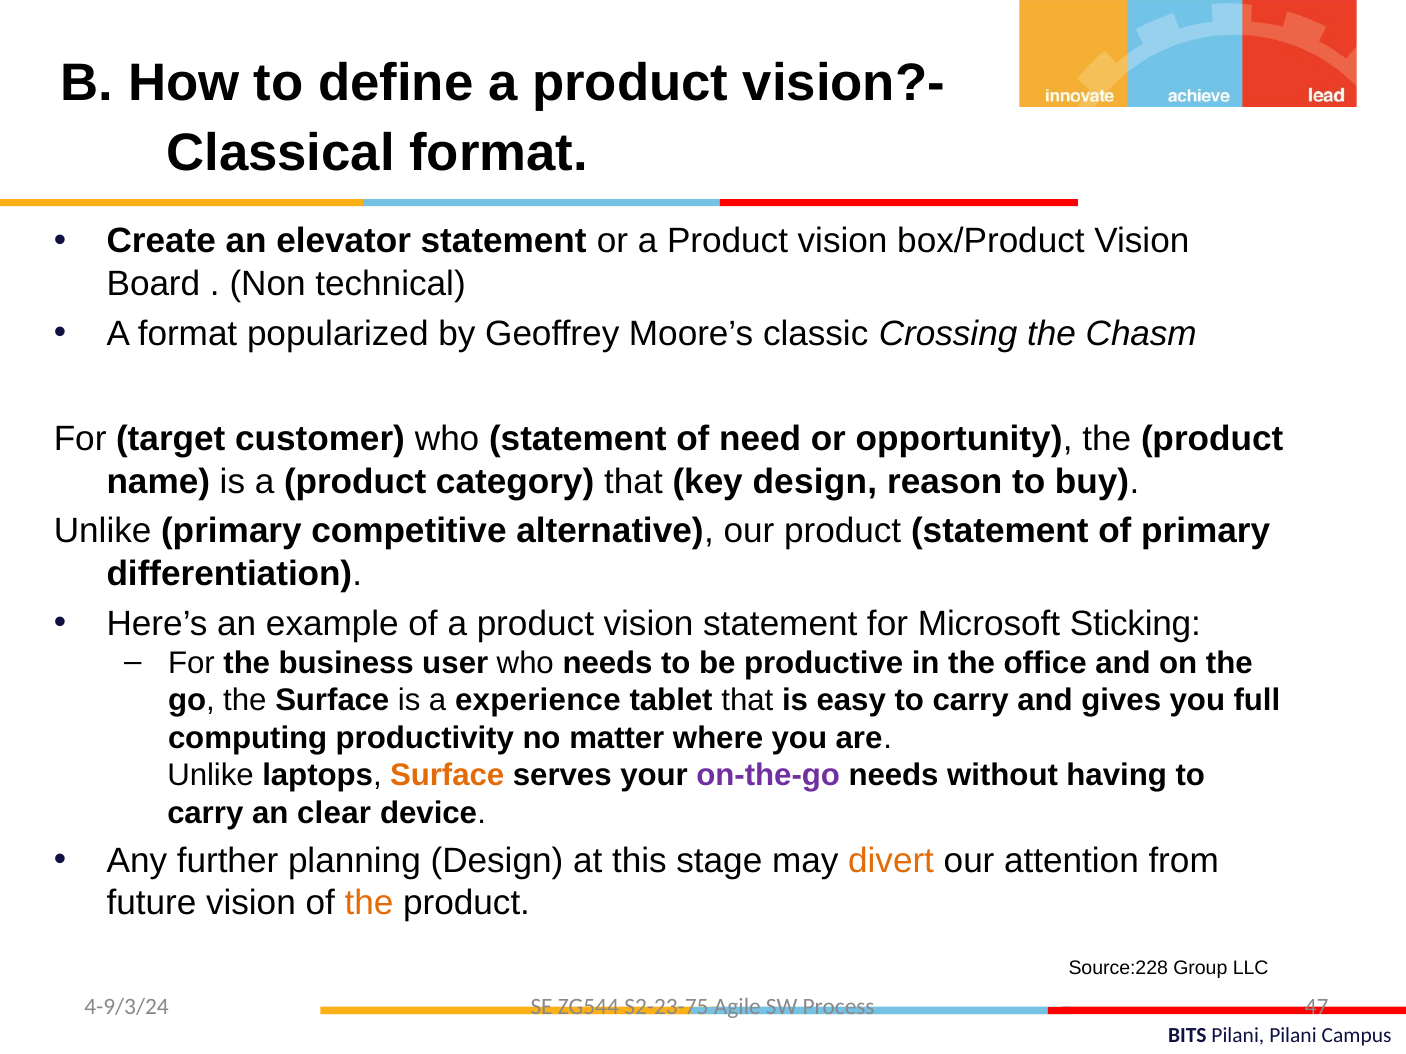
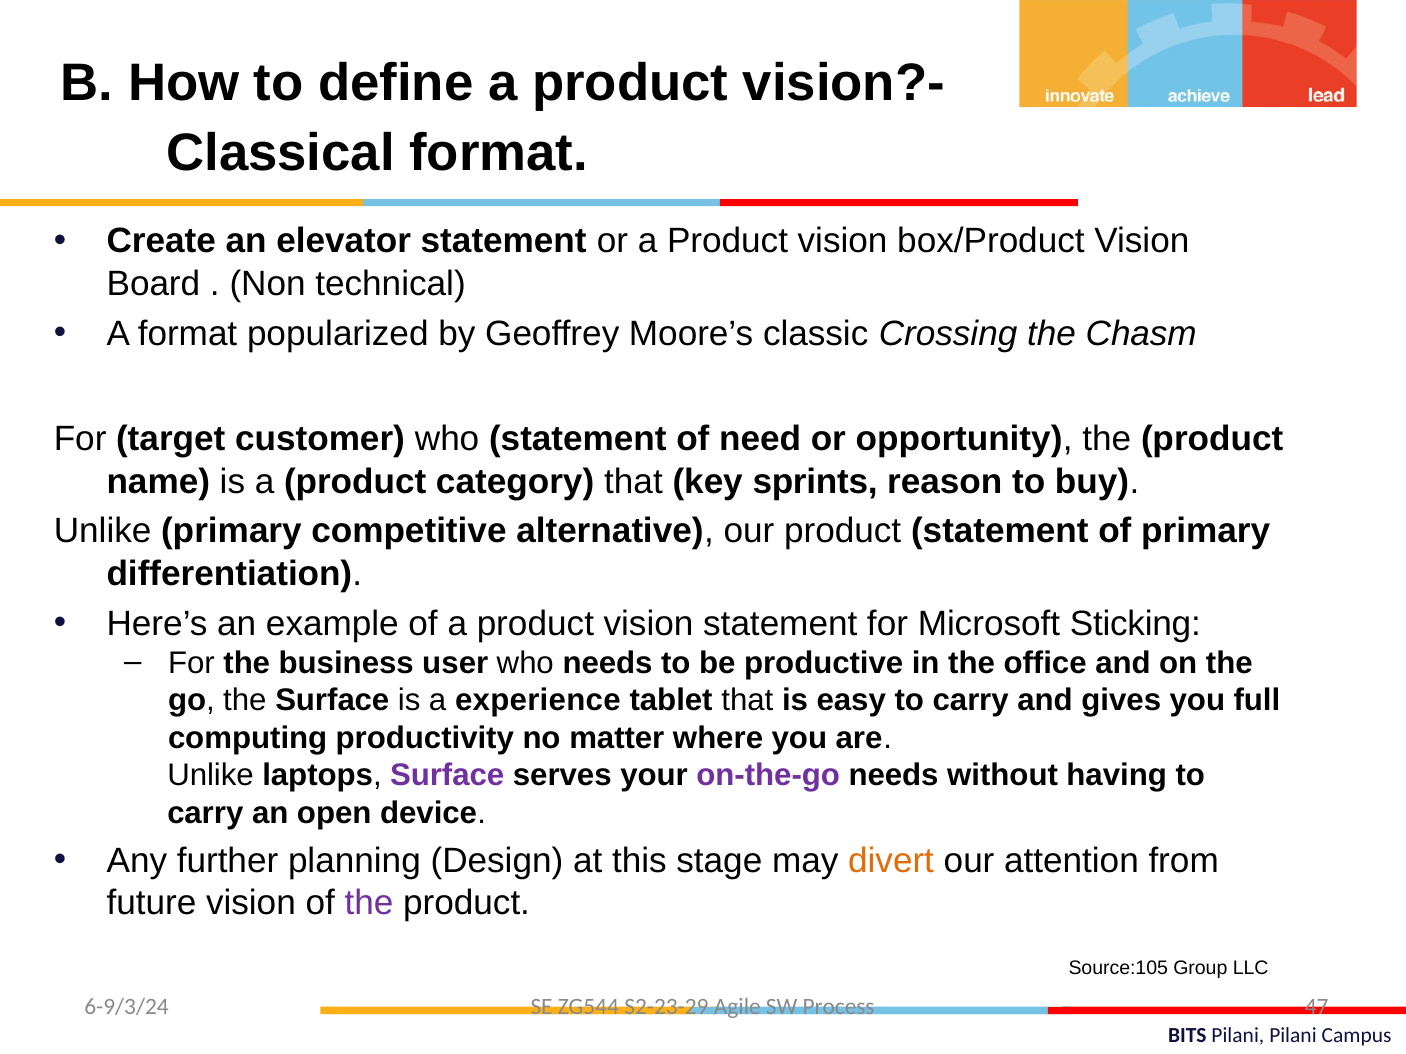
key design: design -> sprints
Surface at (447, 776) colour: orange -> purple
clear: clear -> open
the at (369, 903) colour: orange -> purple
Source:228: Source:228 -> Source:105
4-9/3/24: 4-9/3/24 -> 6-9/3/24
S2-23-75: S2-23-75 -> S2-23-29
